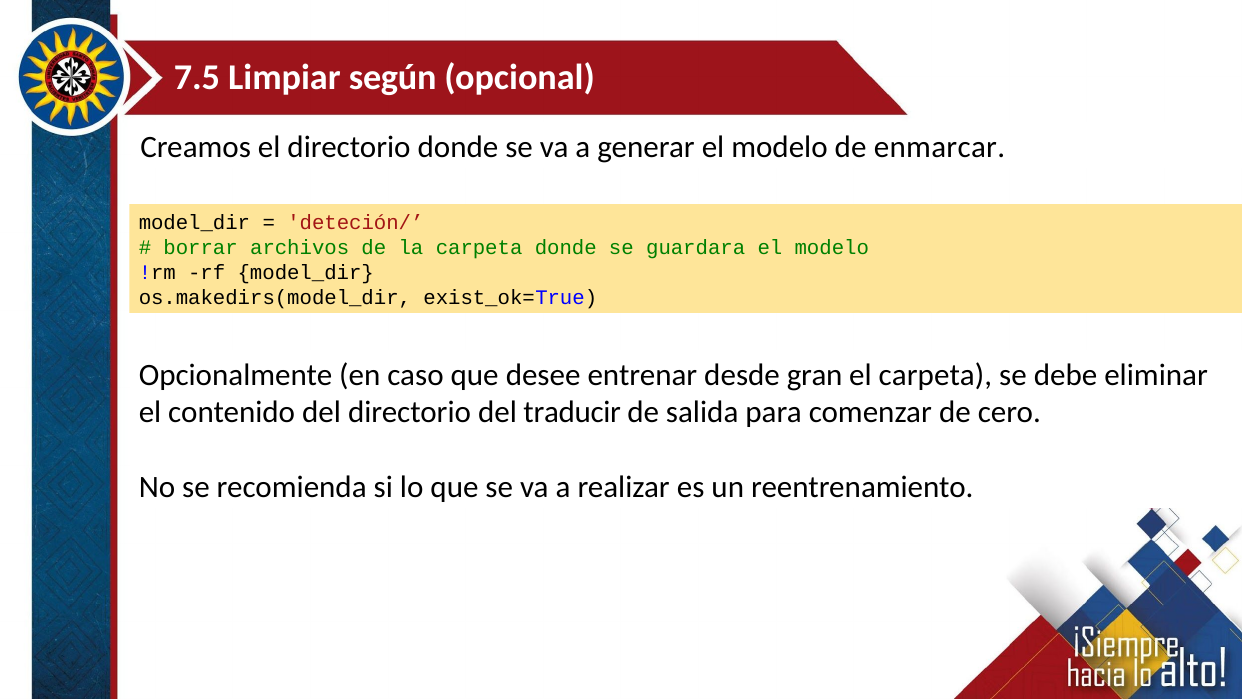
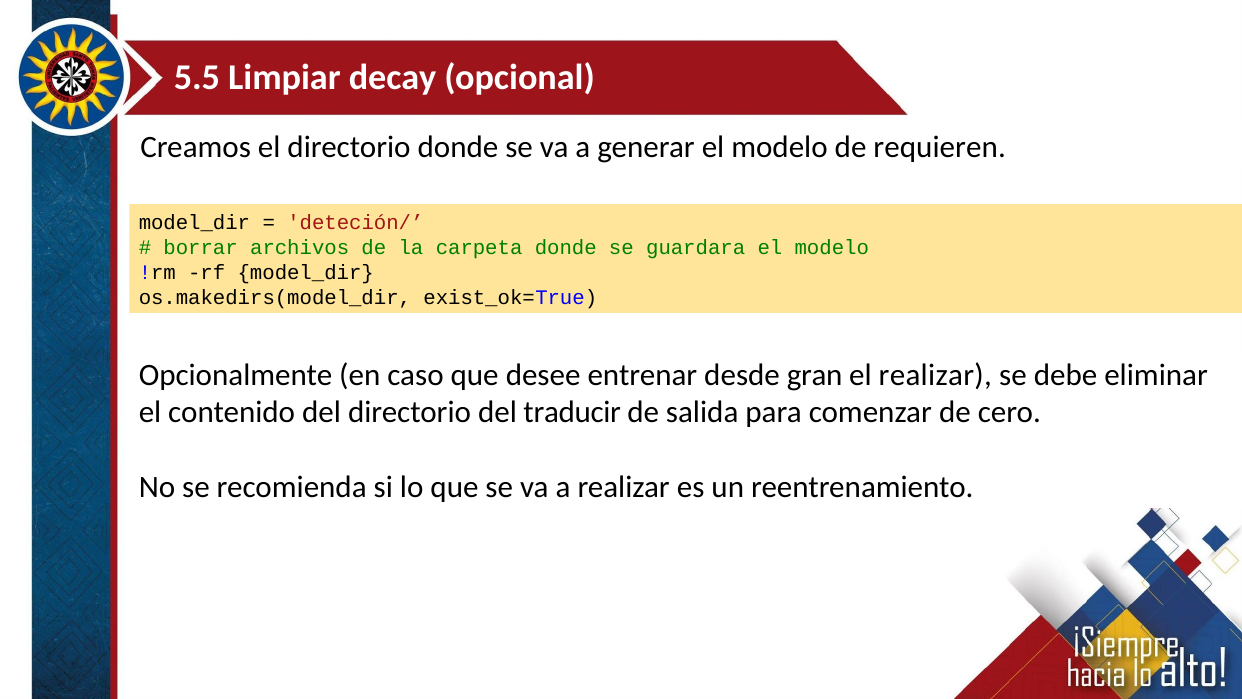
7.5: 7.5 -> 5.5
según: según -> decay
enmarcar: enmarcar -> requieren
el carpeta: carpeta -> realizar
